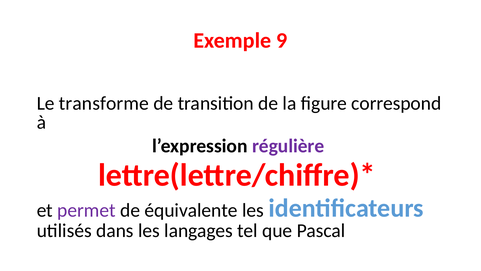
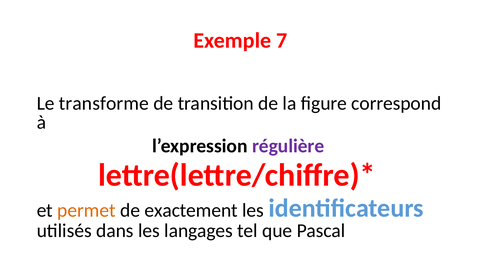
9: 9 -> 7
permet colour: purple -> orange
équivalente: équivalente -> exactement
